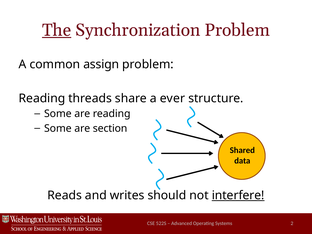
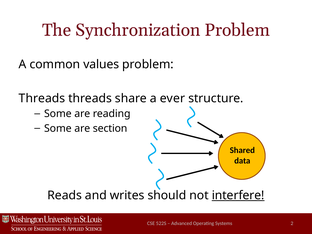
The underline: present -> none
assign: assign -> values
Reading at (42, 98): Reading -> Threads
